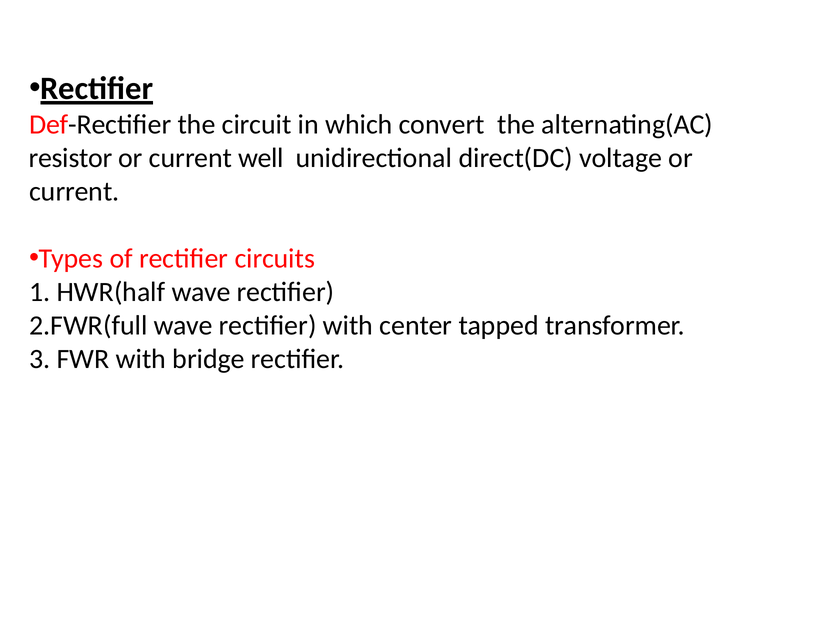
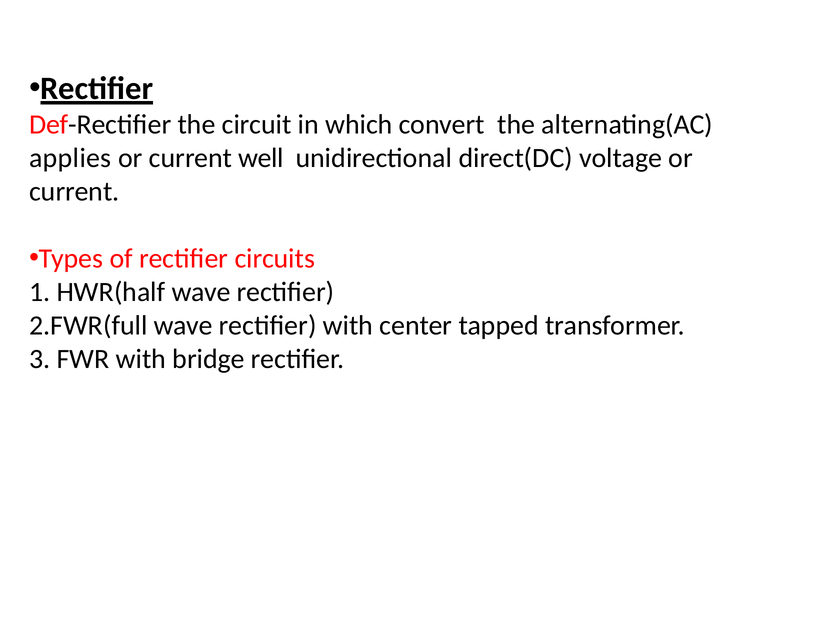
resistor: resistor -> applies
